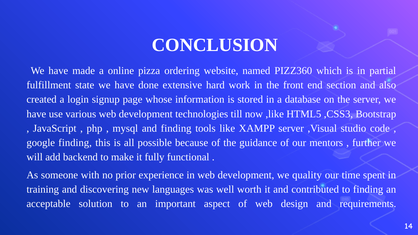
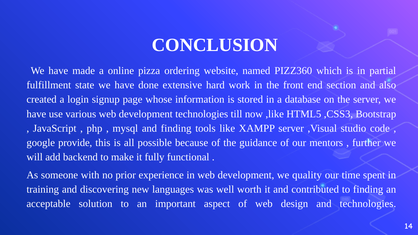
google finding: finding -> provide
and requirements: requirements -> technologies
